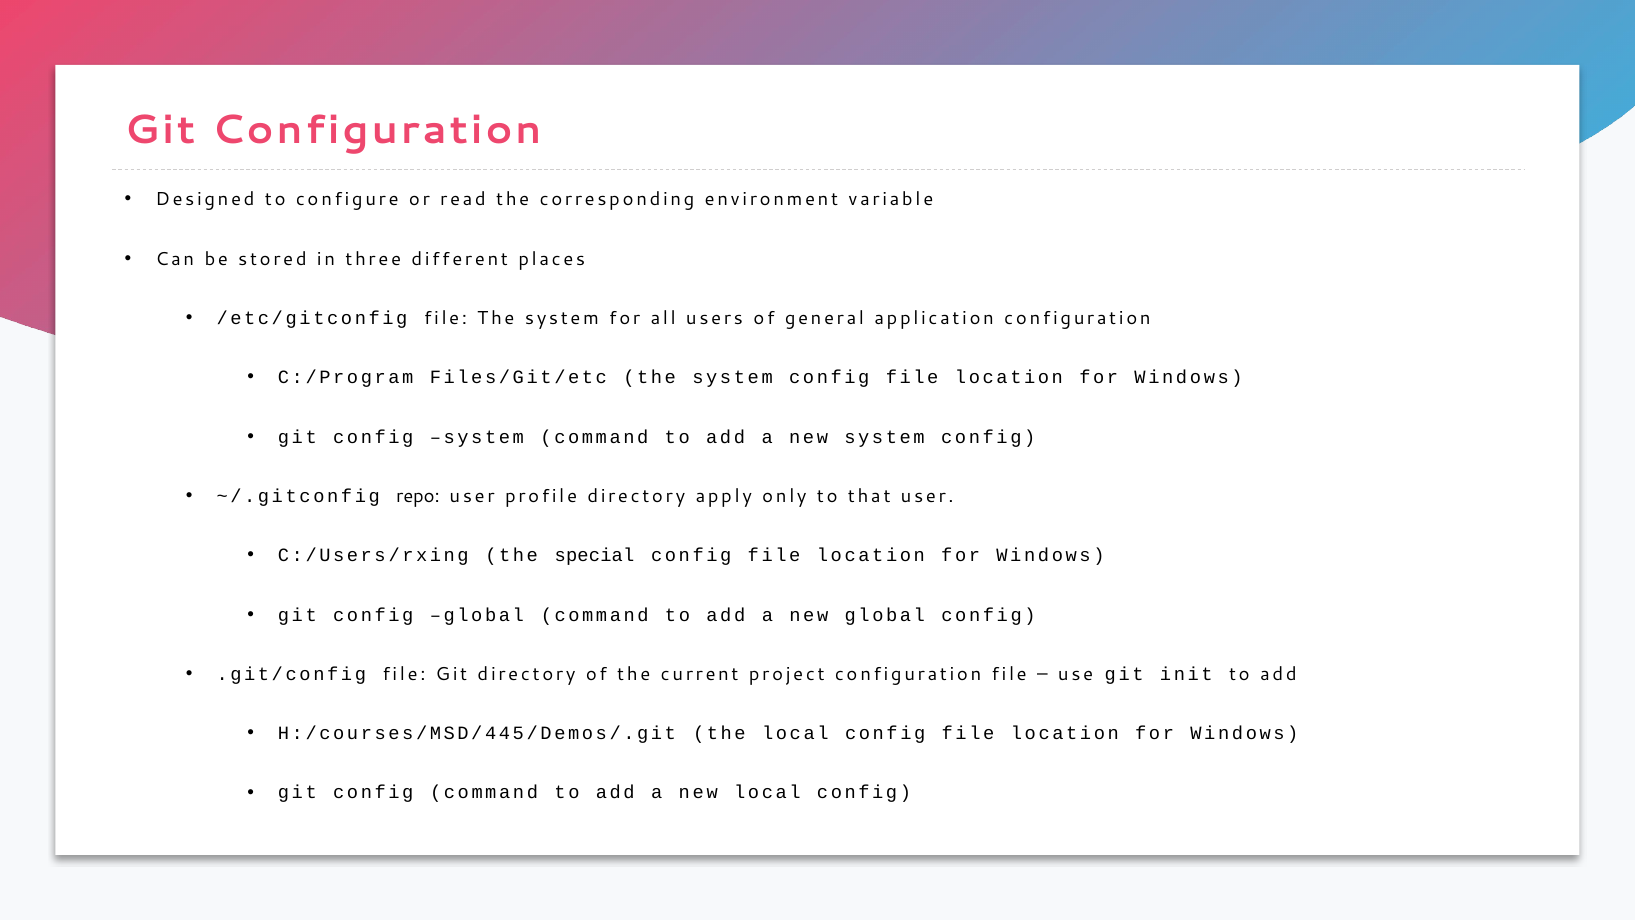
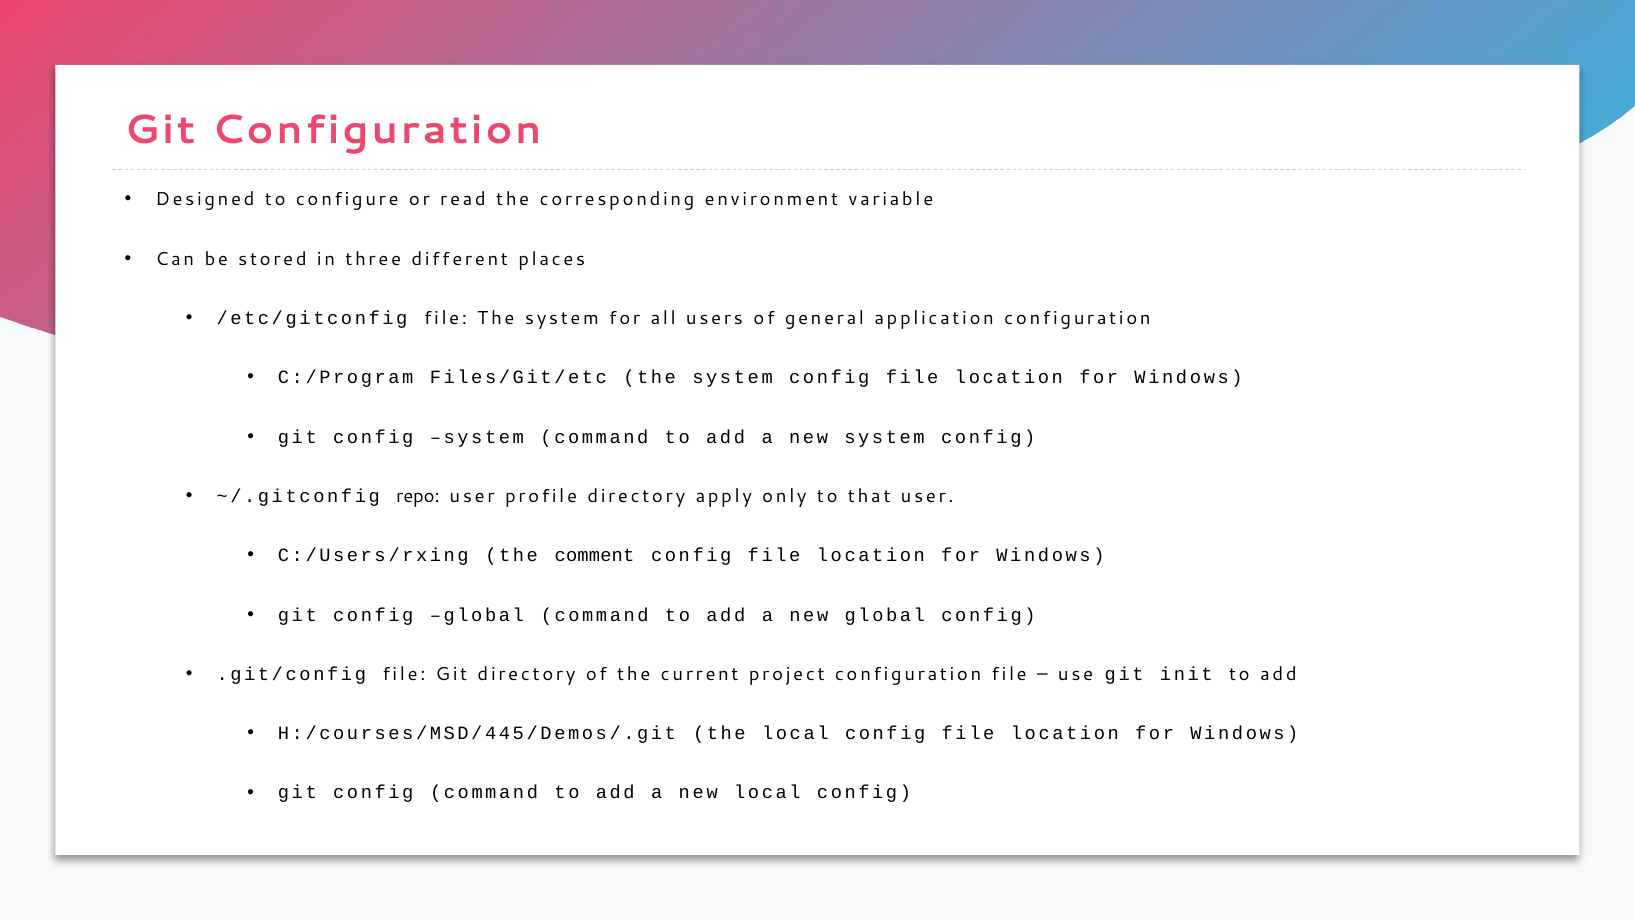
special: special -> comment
